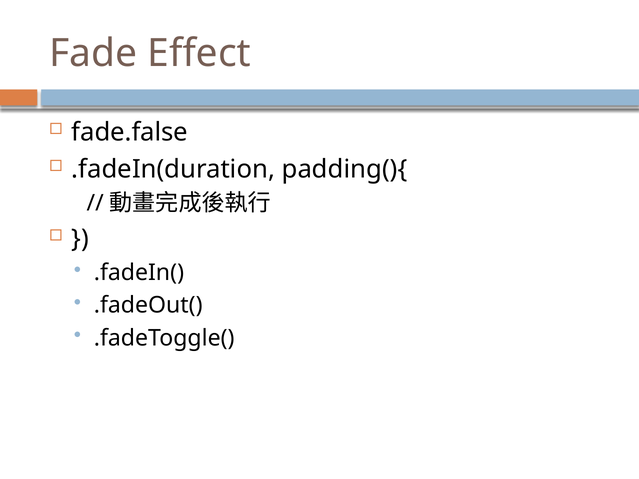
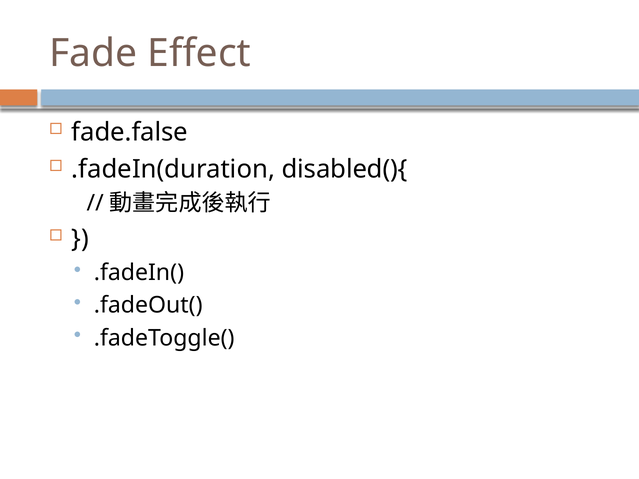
padding(){: padding(){ -> disabled(){
